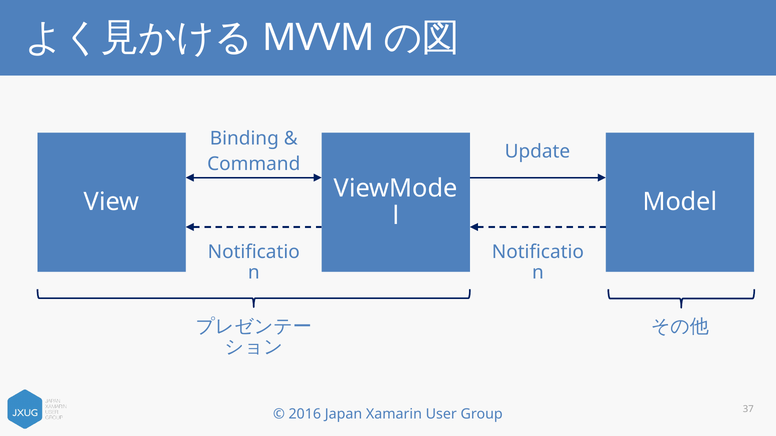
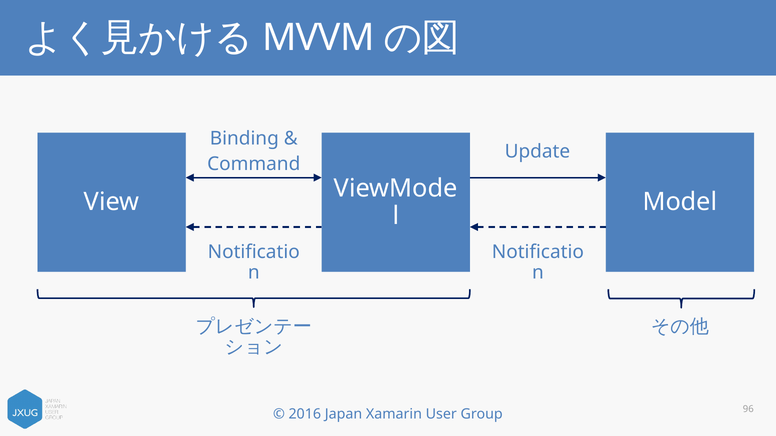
37: 37 -> 96
